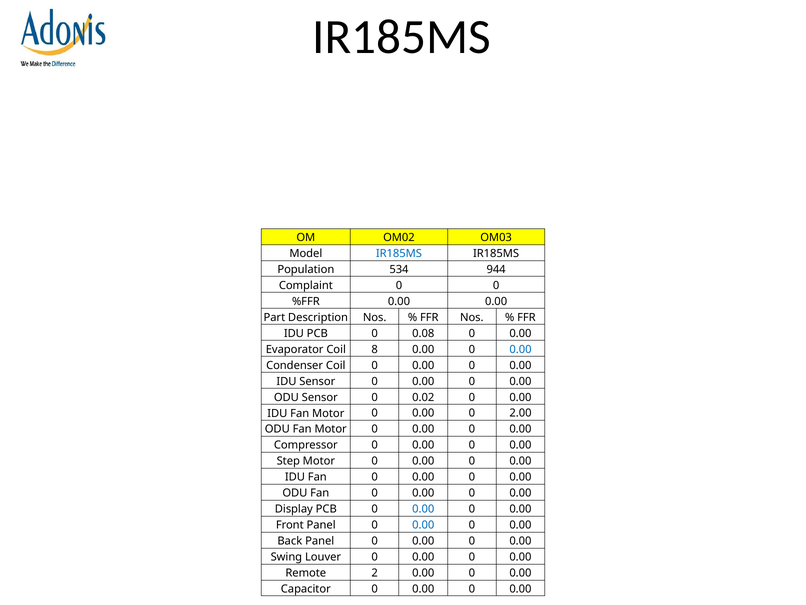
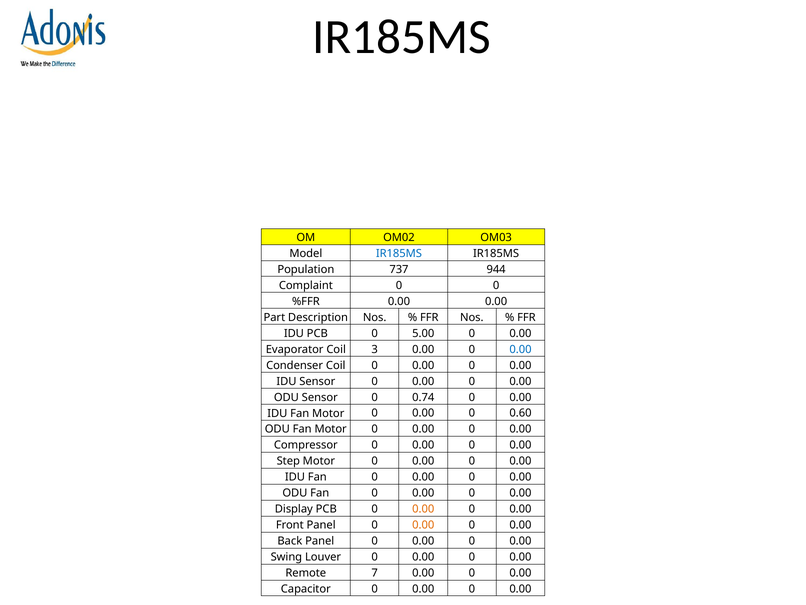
534: 534 -> 737
0.08: 0.08 -> 5.00
8: 8 -> 3
0.02: 0.02 -> 0.74
2.00: 2.00 -> 0.60
0.00 at (423, 509) colour: blue -> orange
0.00 at (423, 525) colour: blue -> orange
2: 2 -> 7
